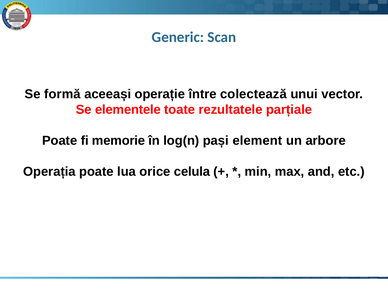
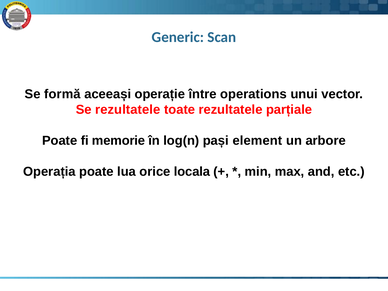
colectează: colectează -> operations
Se elementele: elementele -> rezultatele
celula: celula -> locala
